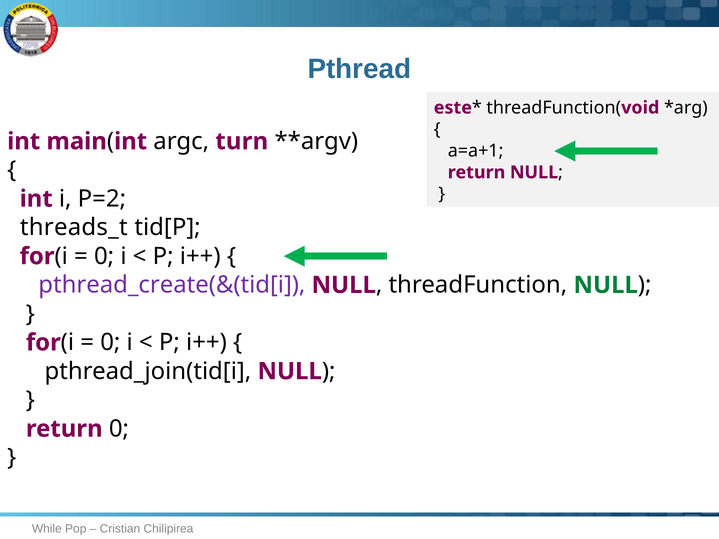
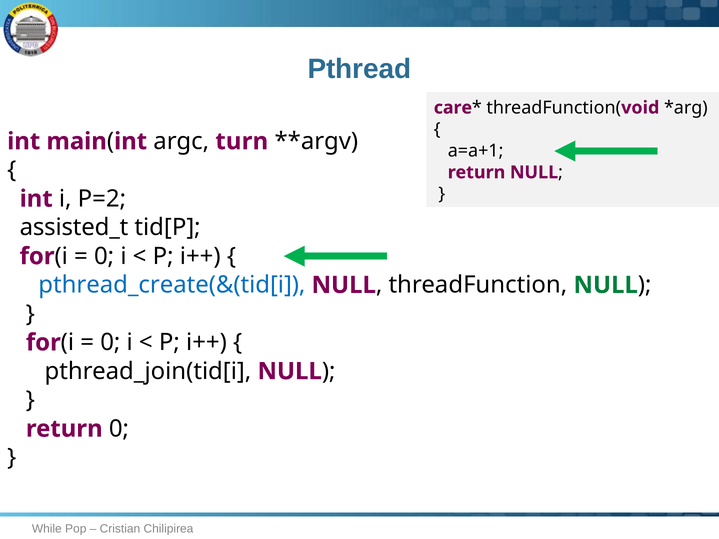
este: este -> care
threads_t: threads_t -> assisted_t
pthread_create(&(tid[i colour: purple -> blue
